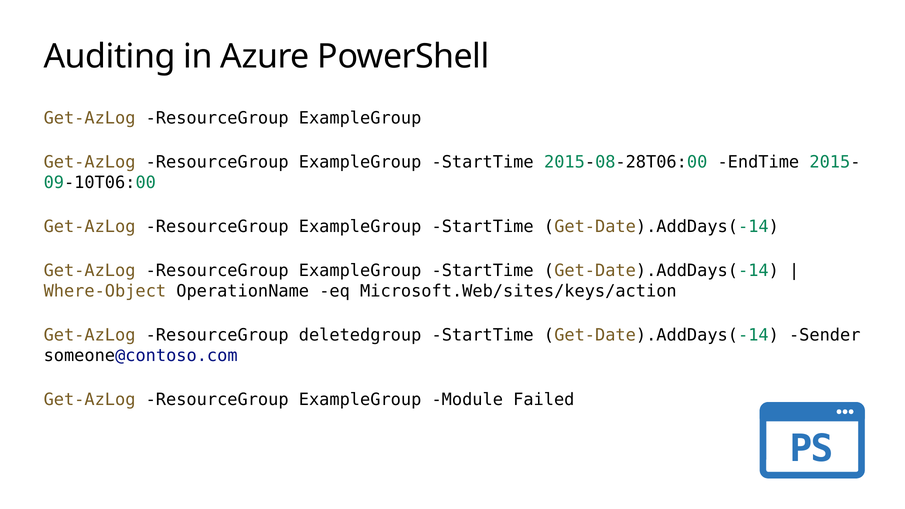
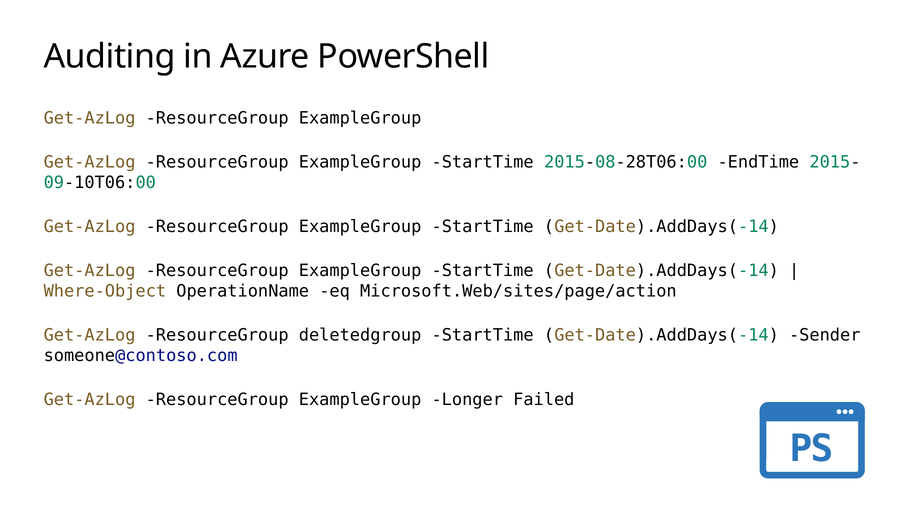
Microsoft.Web/sites/keys/action: Microsoft.Web/sites/keys/action -> Microsoft.Web/sites/page/action
Module: Module -> Longer
